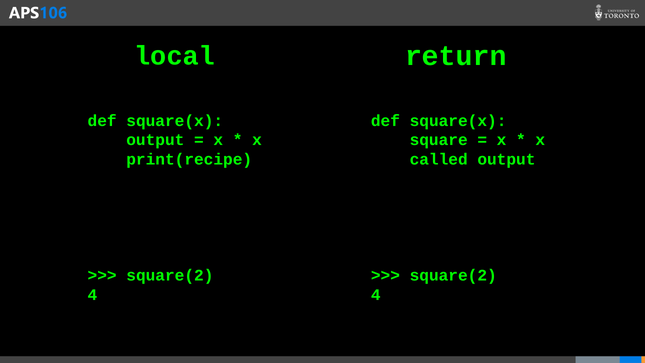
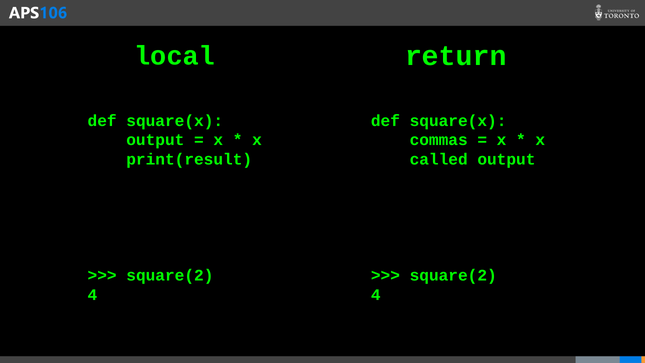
square: square -> commas
print(recipe: print(recipe -> print(result
